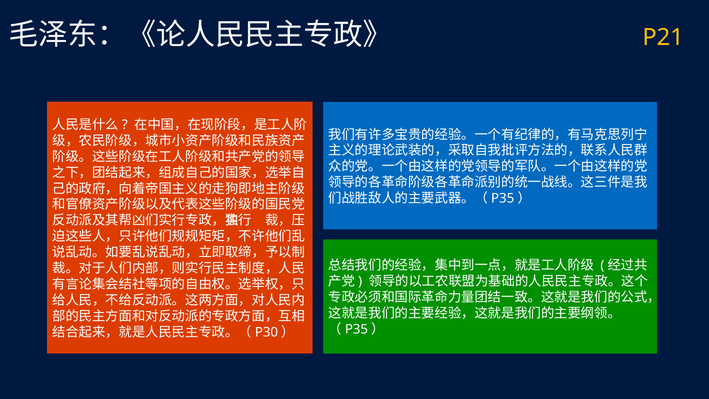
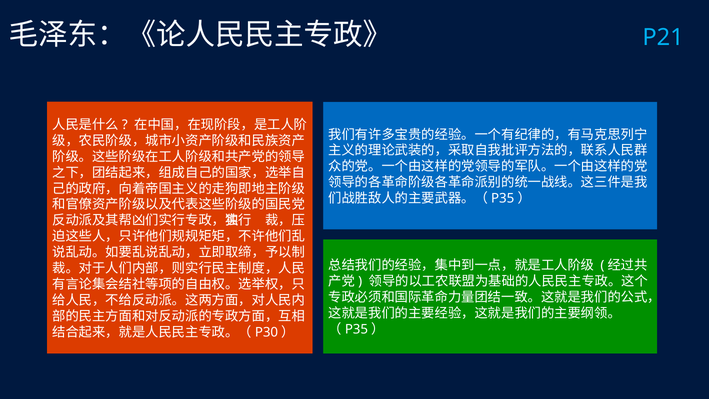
P21 colour: yellow -> light blue
